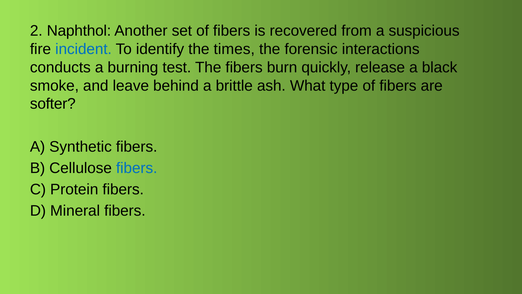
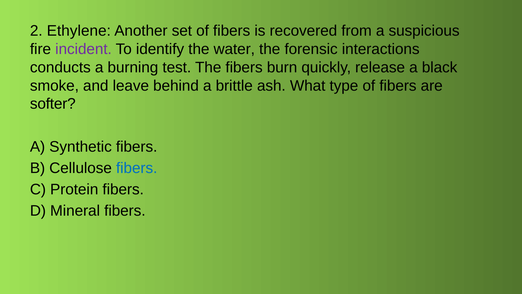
Naphthol: Naphthol -> Ethylene
incident colour: blue -> purple
times: times -> water
